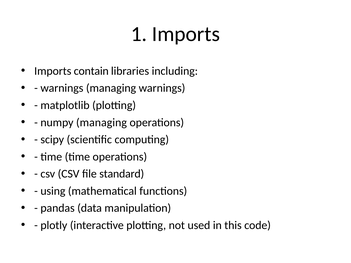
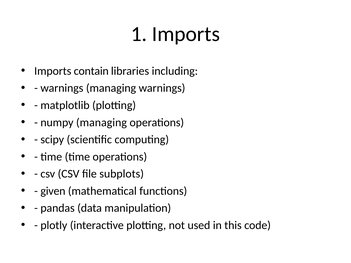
standard: standard -> subplots
using: using -> given
